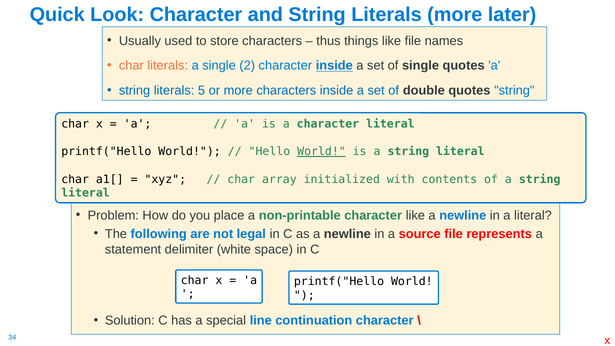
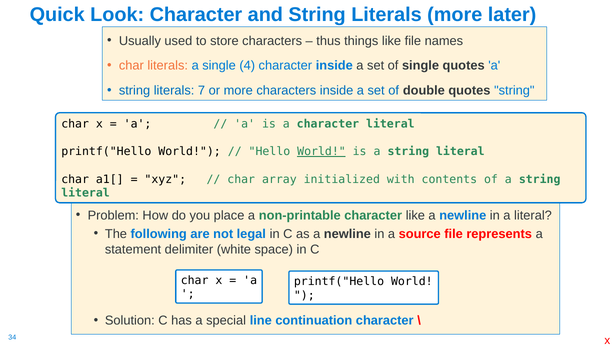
2: 2 -> 4
inside at (334, 66) underline: present -> none
5: 5 -> 7
